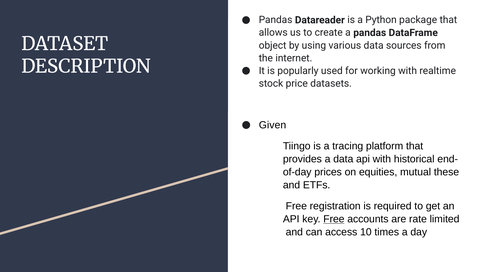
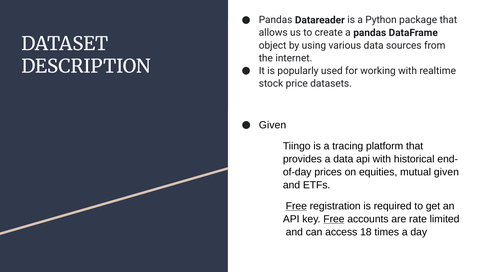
mutual these: these -> given
Free at (296, 206) underline: none -> present
10: 10 -> 18
